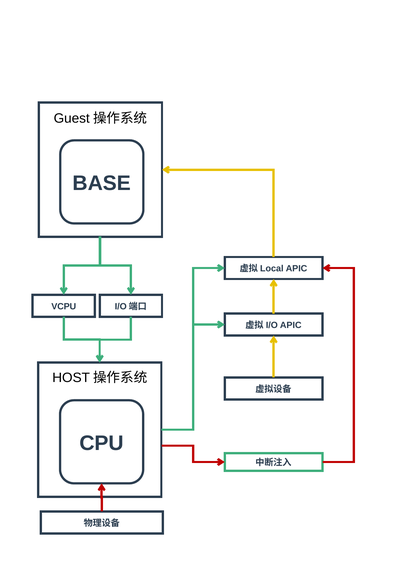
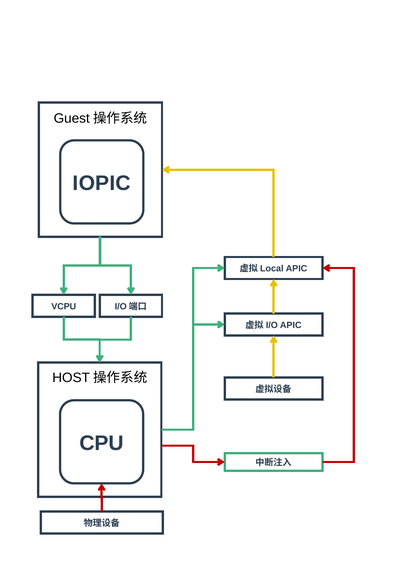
BASE: BASE -> IOPIC
